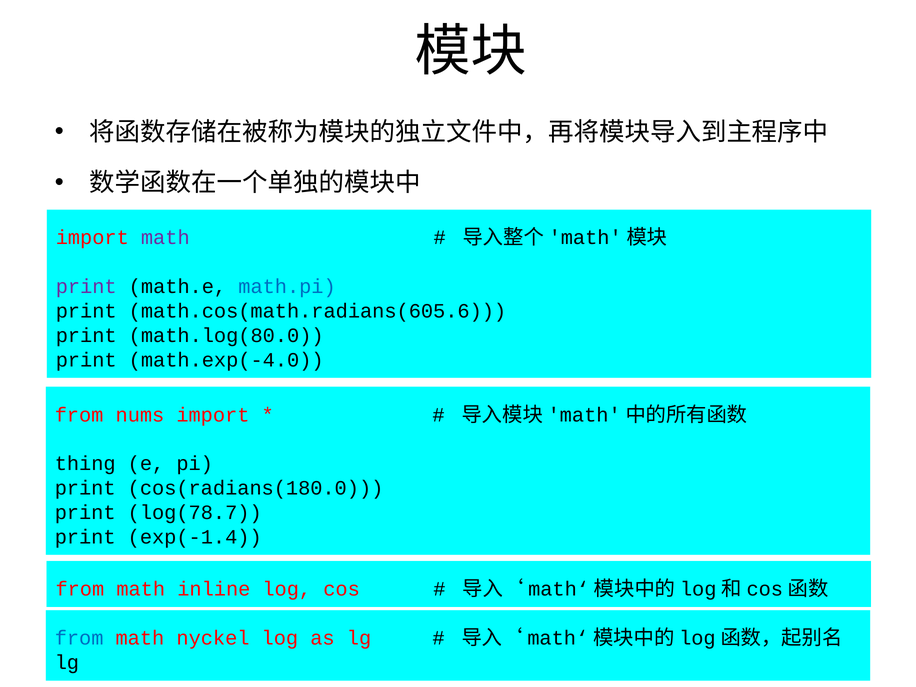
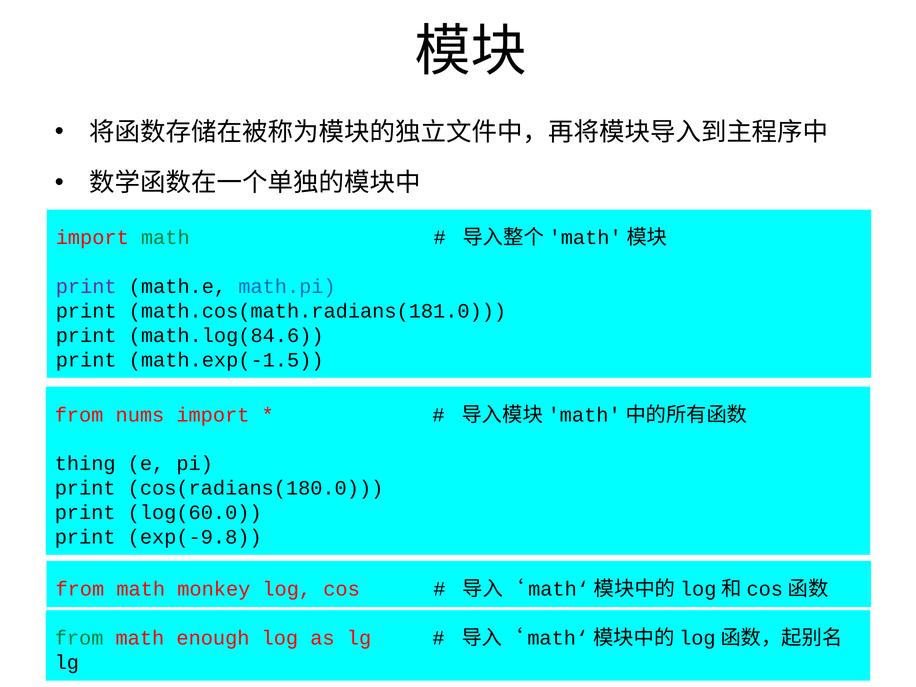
math at (165, 238) colour: purple -> green
math.cos(math.radians(605.6: math.cos(math.radians(605.6 -> math.cos(math.radians(181.0
math.log(80.0: math.log(80.0 -> math.log(84.6
math.exp(-4.0: math.exp(-4.0 -> math.exp(-1.5
log(78.7: log(78.7 -> log(60.0
exp(-1.4: exp(-1.4 -> exp(-9.8
inline: inline -> monkey
from at (79, 638) colour: blue -> green
nyckel: nyckel -> enough
